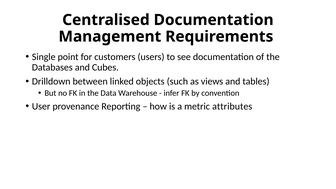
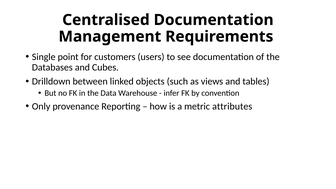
User: User -> Only
